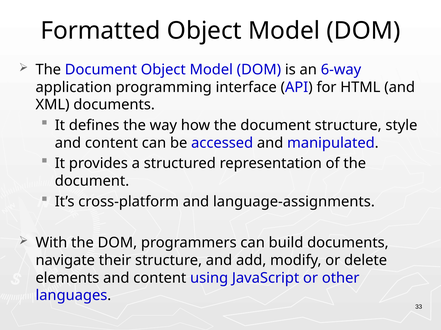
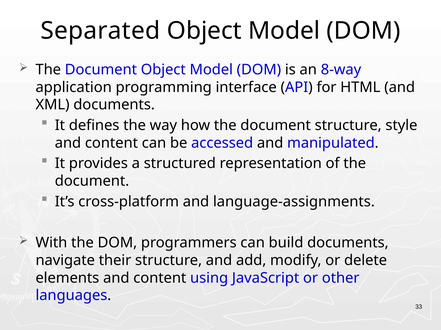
Formatted: Formatted -> Separated
6-way: 6-way -> 8-way
